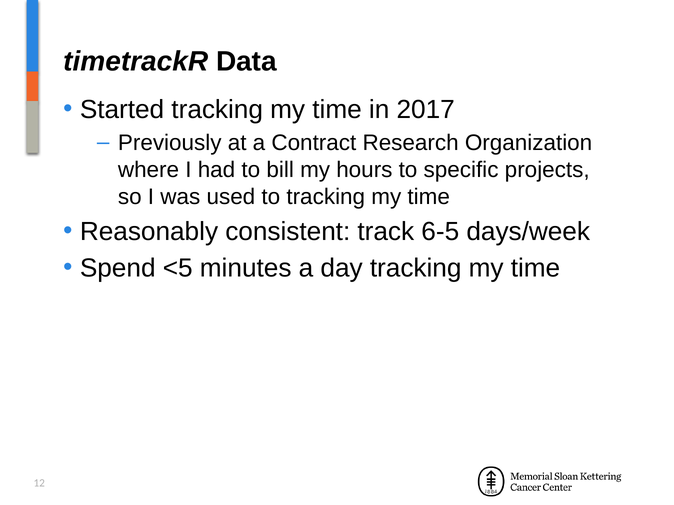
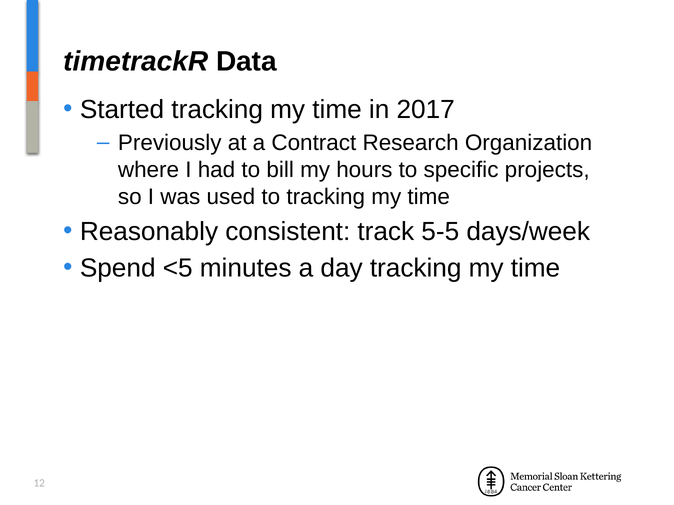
6-5: 6-5 -> 5-5
